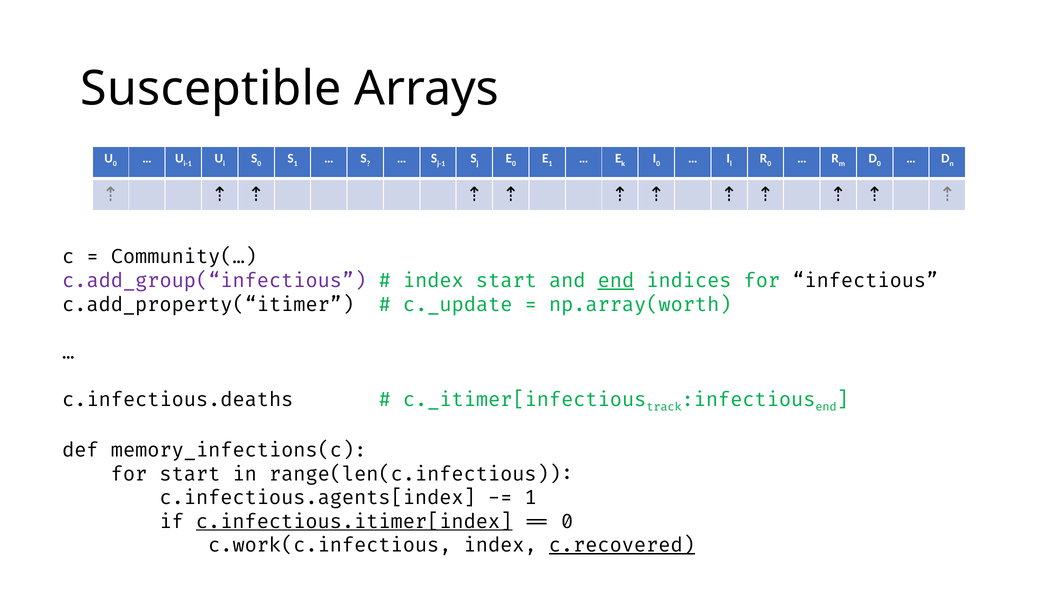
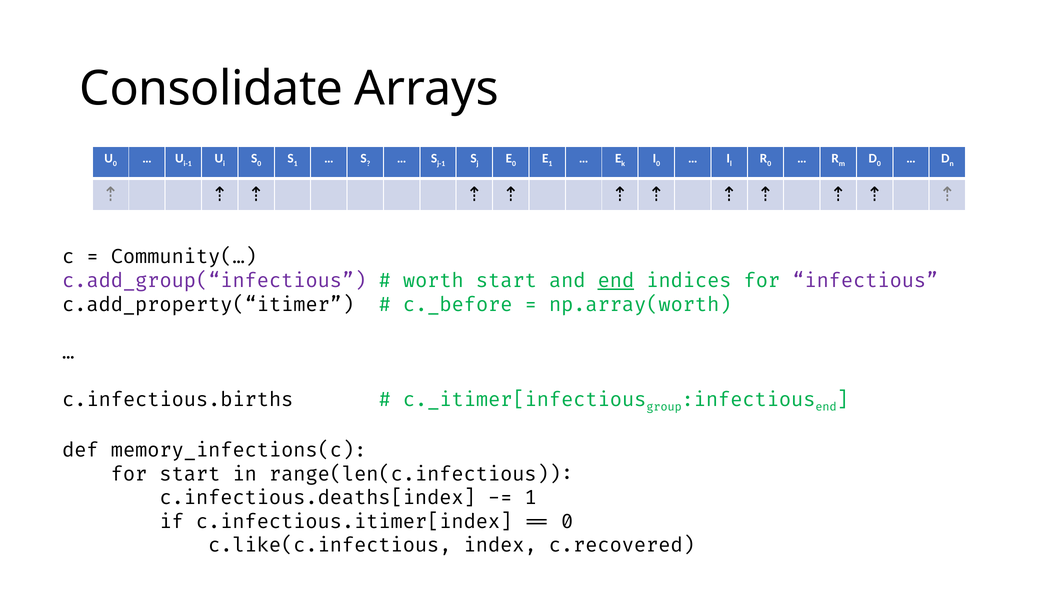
Susceptible: Susceptible -> Consolidate
index at (433, 280): index -> worth
infectious colour: black -> purple
c._update: c._update -> c._before
c.infectious.deaths: c.infectious.deaths -> c.infectious.births
track: track -> group
c.infectious.agents[index: c.infectious.agents[index -> c.infectious.deaths[index
c.infectious.itimer[index underline: present -> none
c.work(c.infectious: c.work(c.infectious -> c.like(c.infectious
c.recovered underline: present -> none
